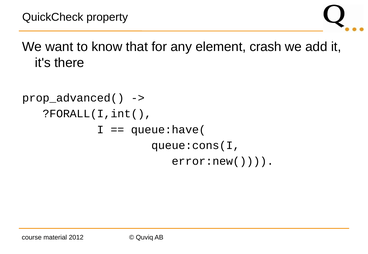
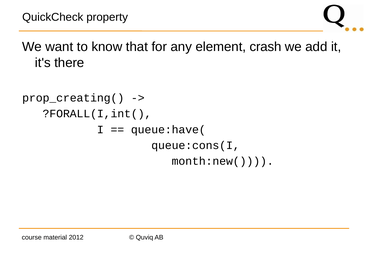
prop_advanced(: prop_advanced( -> prop_creating(
error:new(: error:new( -> month:new(
